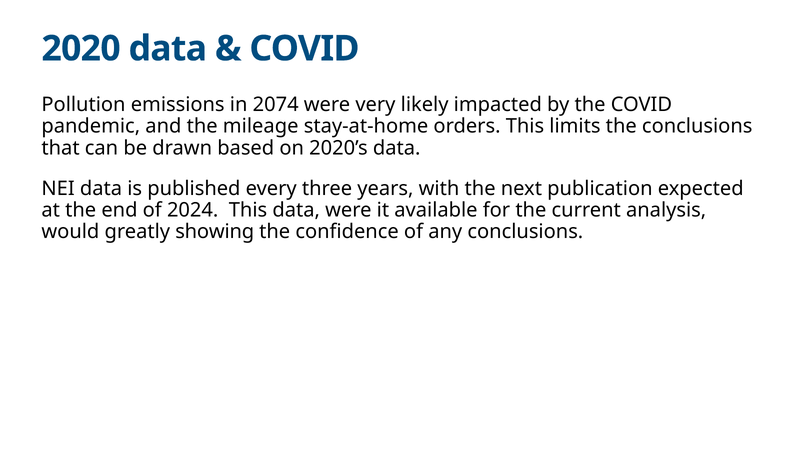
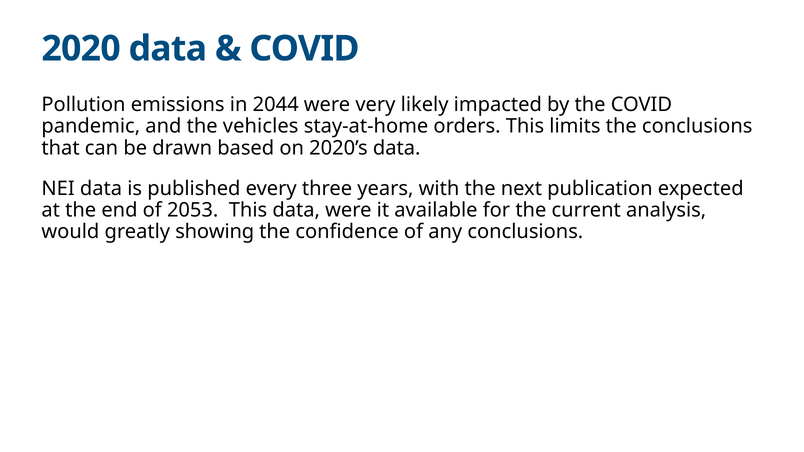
2074: 2074 -> 2044
mileage: mileage -> vehicles
2024: 2024 -> 2053
